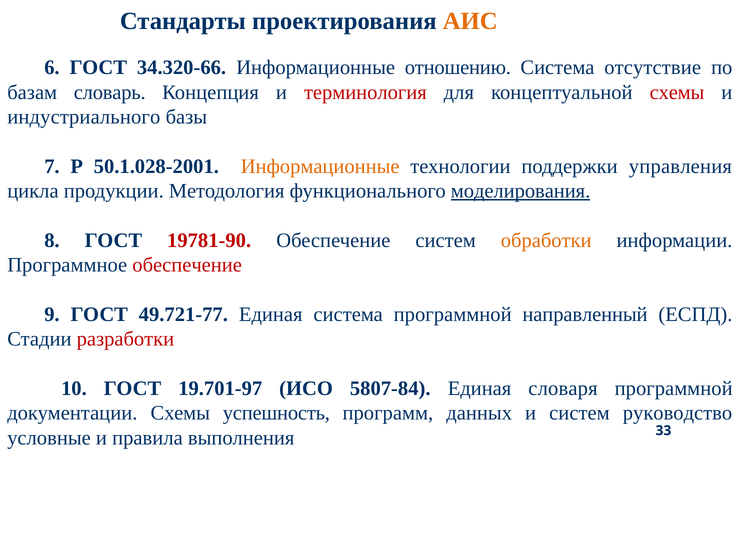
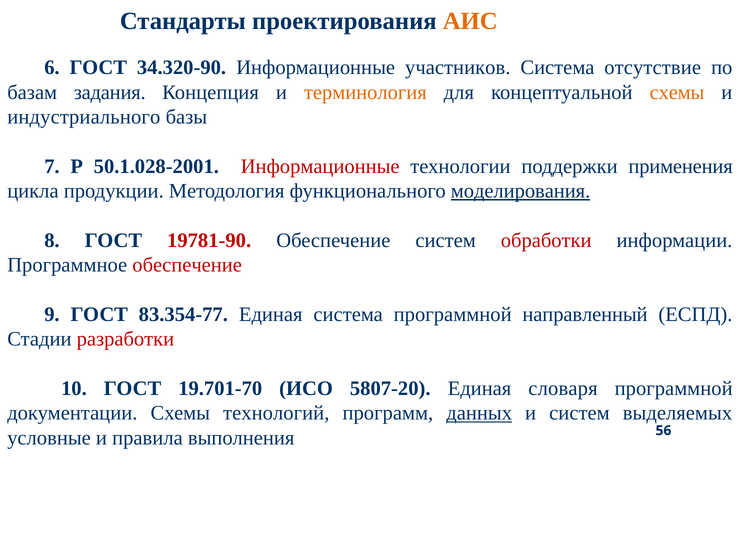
34.320-66: 34.320-66 -> 34.320-90
отношению: отношению -> участников
словарь: словарь -> задания
терминология colour: red -> orange
схемы at (677, 92) colour: red -> orange
Информационные at (320, 166) colour: orange -> red
управления: управления -> применения
обработки colour: orange -> red
49.721-77: 49.721-77 -> 83.354-77
19.701-97: 19.701-97 -> 19.701-70
5807-84: 5807-84 -> 5807-20
успешность: успешность -> технологий
данных underline: none -> present
руководство: руководство -> выделяемых
33: 33 -> 56
